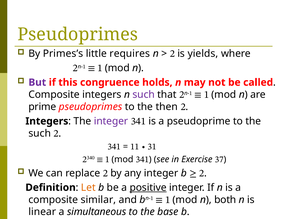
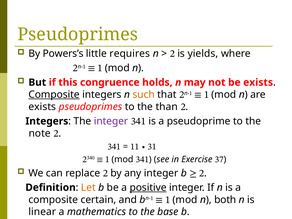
Primes’s: Primes’s -> Powers’s
But colour: purple -> black
be called: called -> exists
Composite at (54, 95) underline: none -> present
such at (144, 95) colour: purple -> orange
prime at (42, 107): prime -> exists
then: then -> than
such at (40, 133): such -> note
similar: similar -> certain
simultaneous: simultaneous -> mathematics
